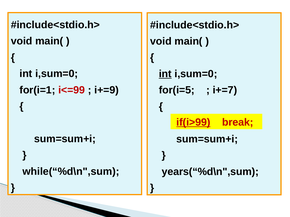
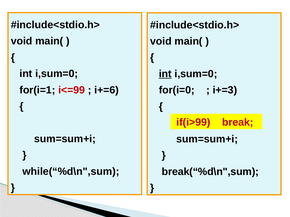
i+=9: i+=9 -> i+=6
for(i=5: for(i=5 -> for(i=0
i+=7: i+=7 -> i+=3
if(i>99 underline: present -> none
years(“%d\n",sum: years(“%d\n",sum -> break(“%d\n",sum
